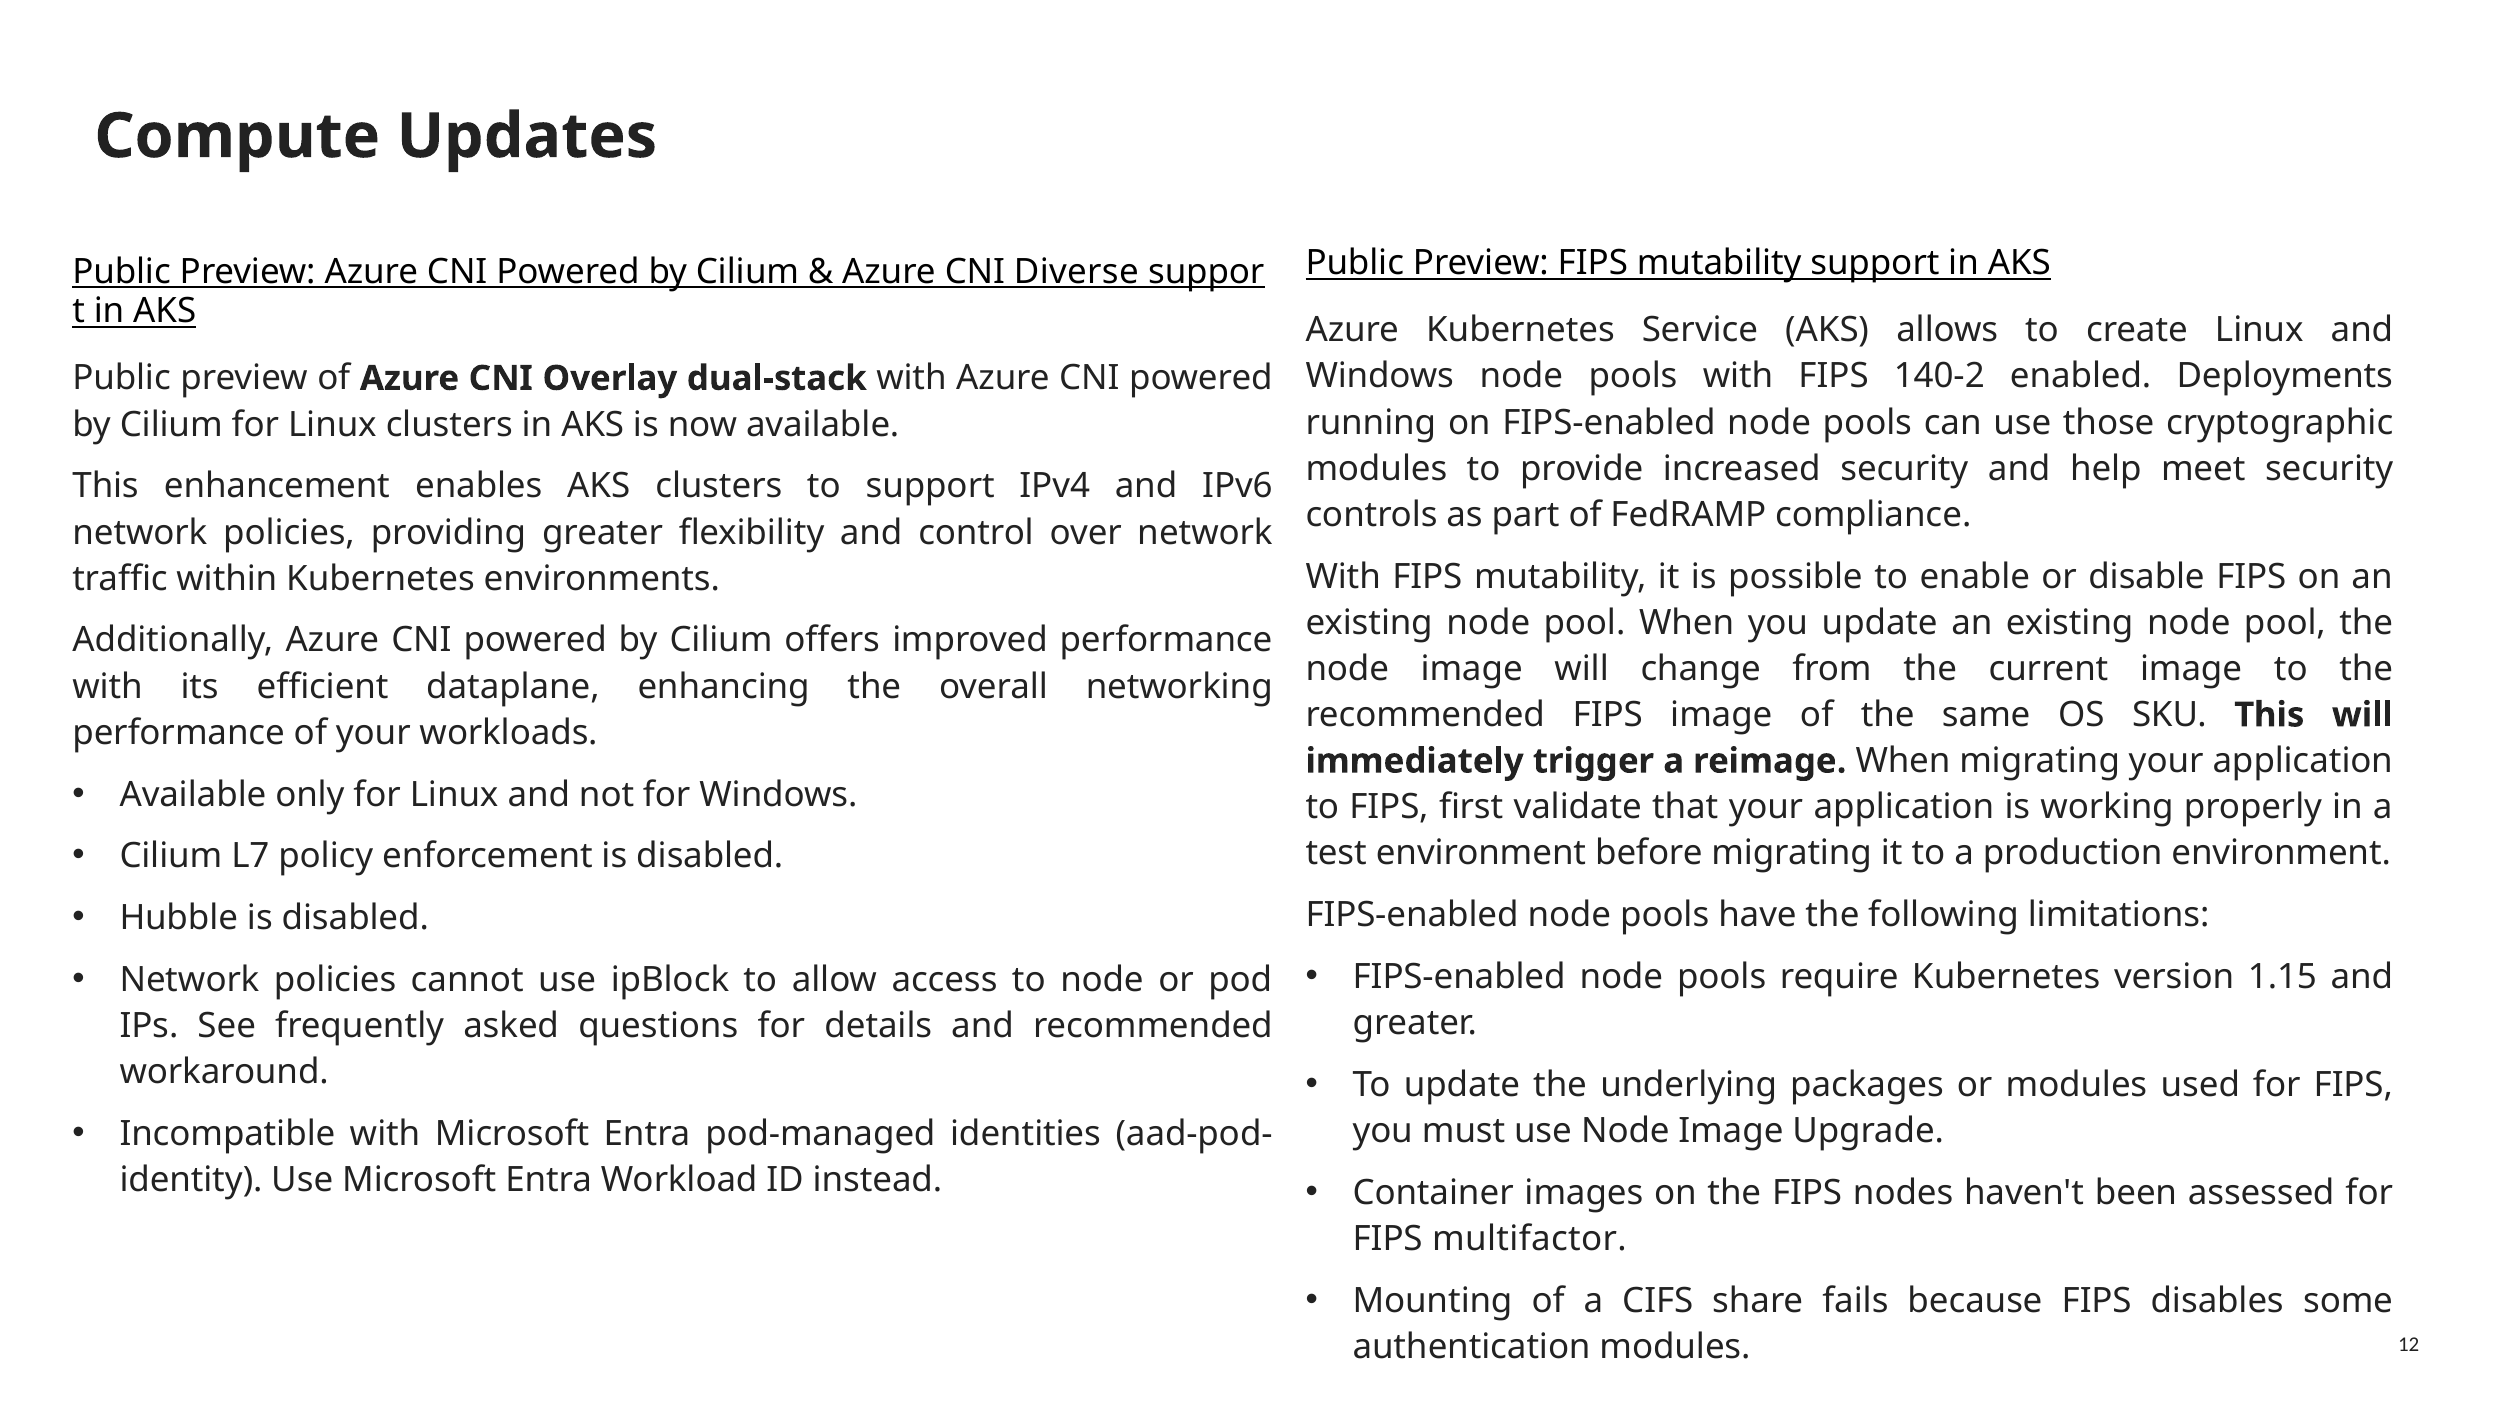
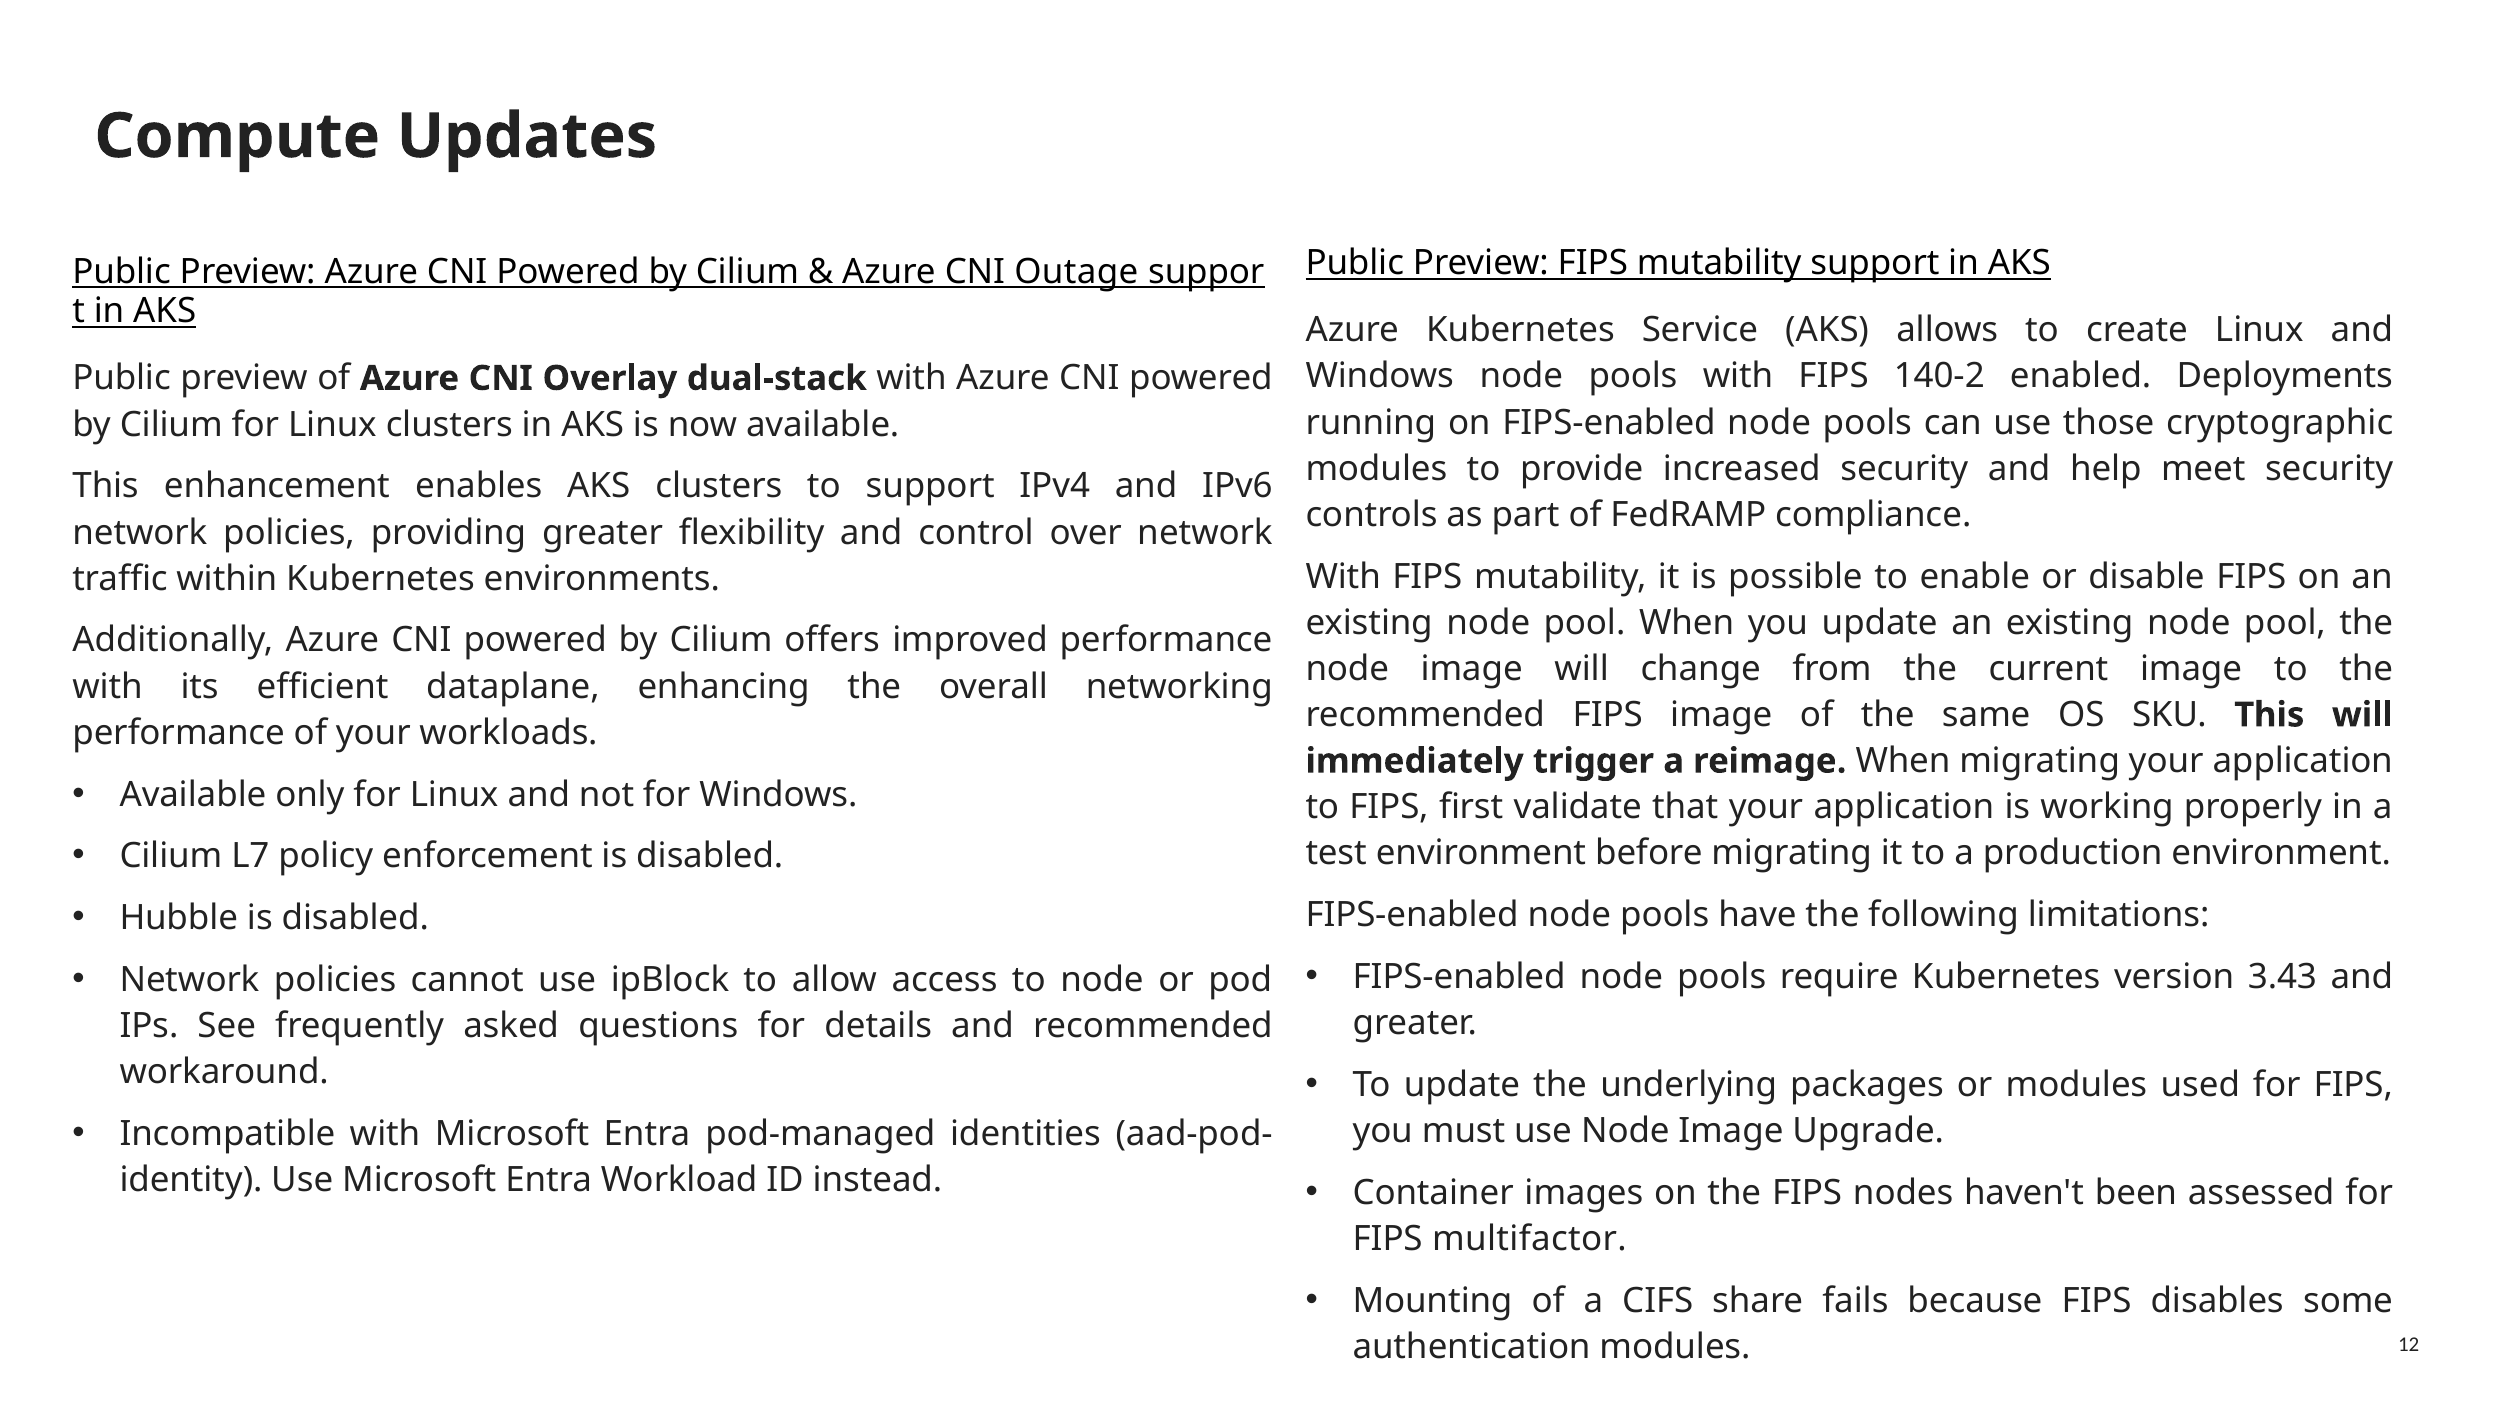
Diverse: Diverse -> Outage
1.15: 1.15 -> 3.43
